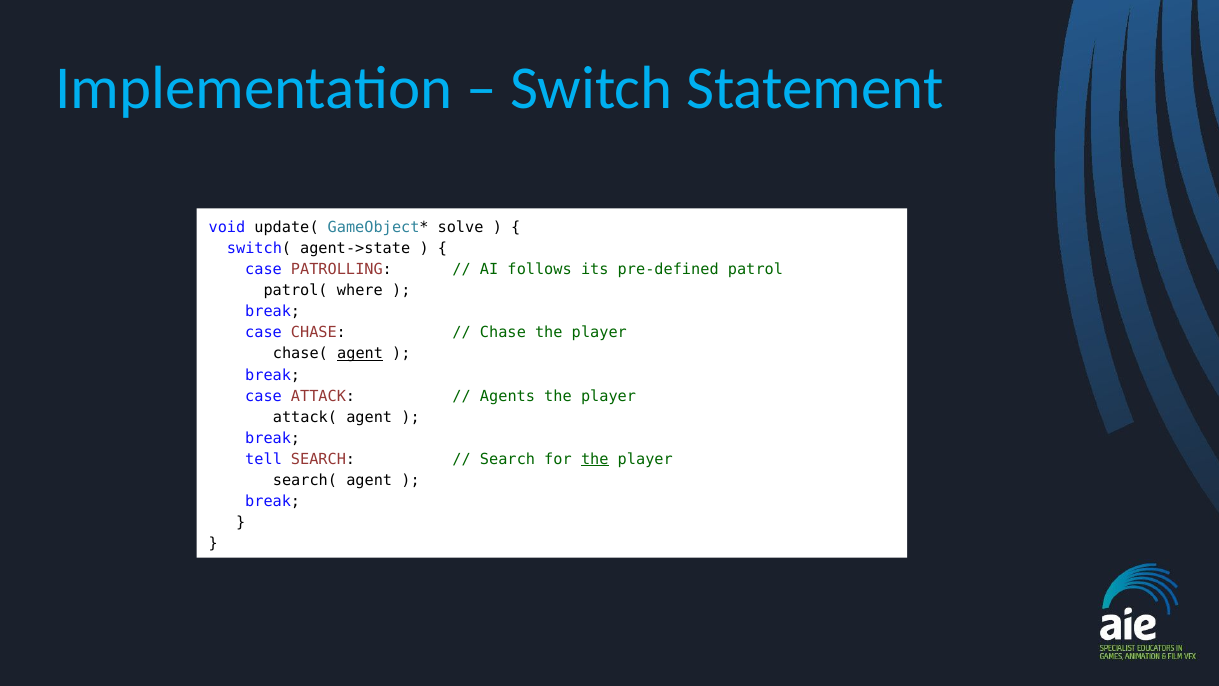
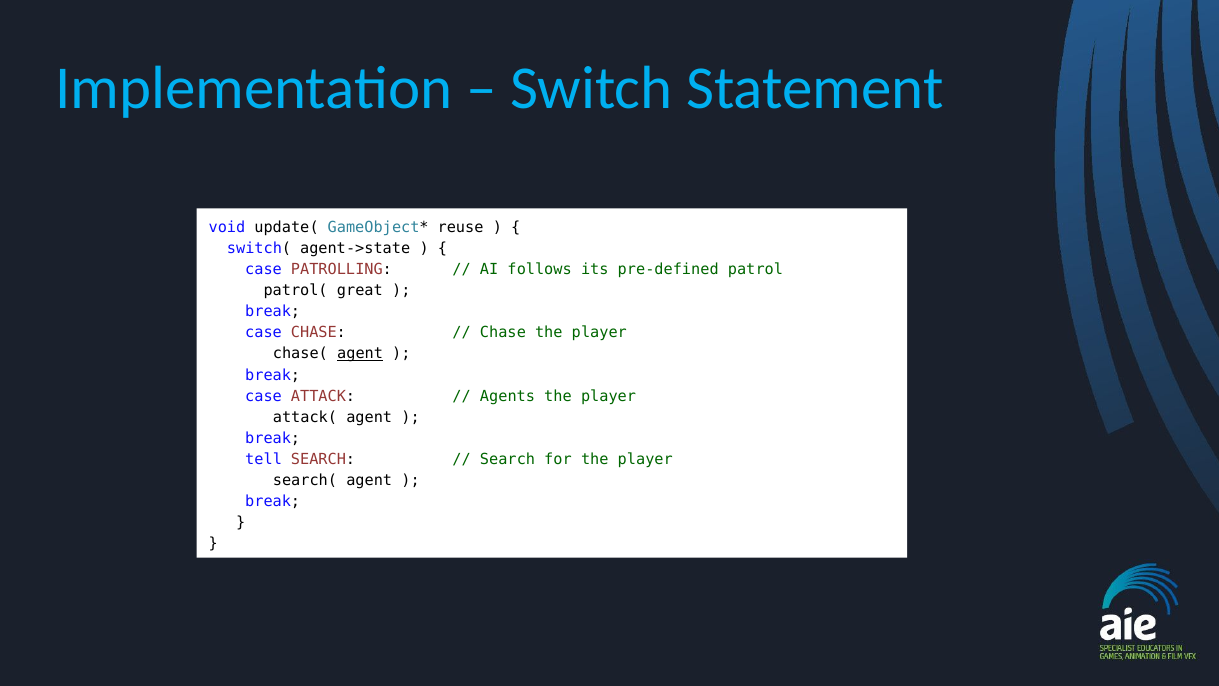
solve: solve -> reuse
where: where -> great
the at (595, 459) underline: present -> none
